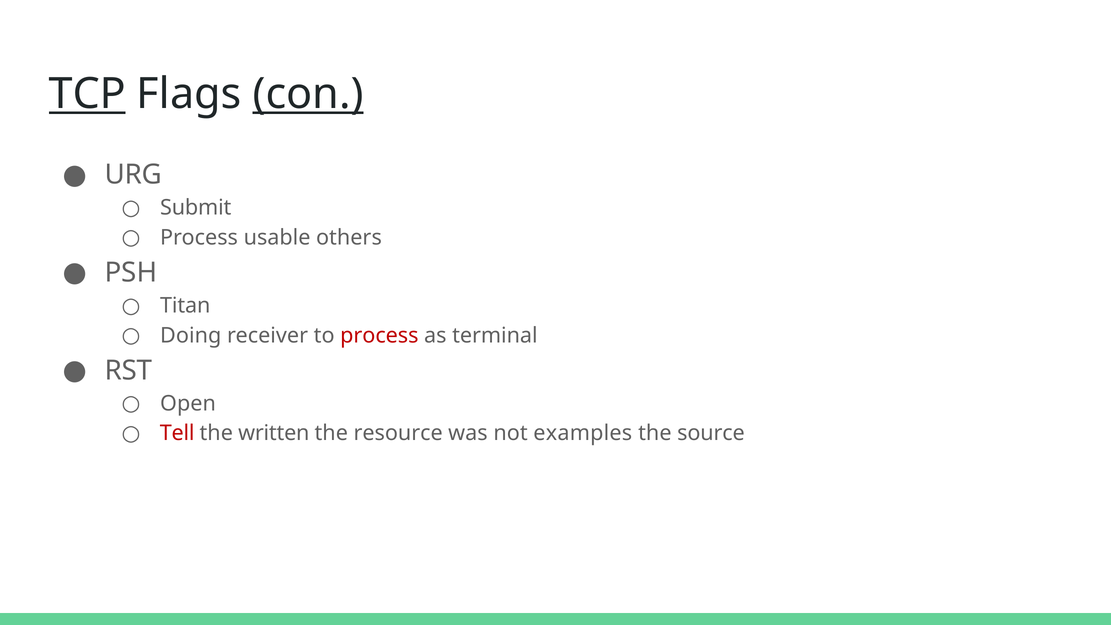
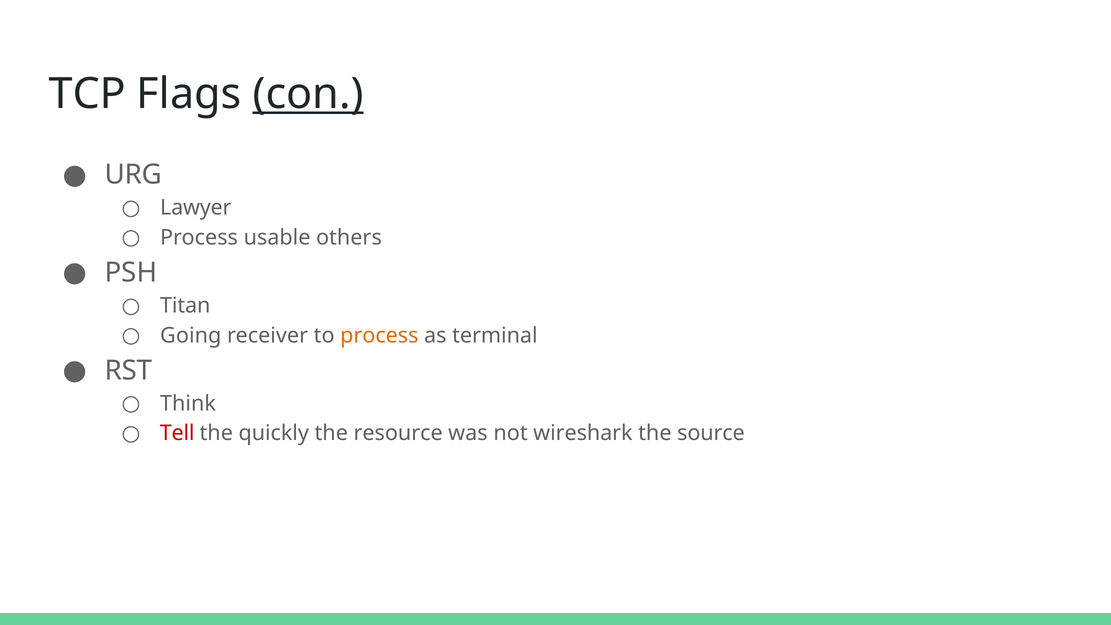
TCP underline: present -> none
Submit: Submit -> Lawyer
Doing: Doing -> Going
process at (379, 335) colour: red -> orange
Open: Open -> Think
written: written -> quickly
examples: examples -> wireshark
